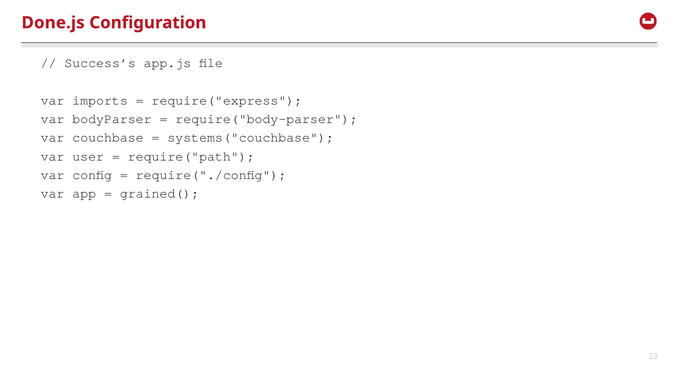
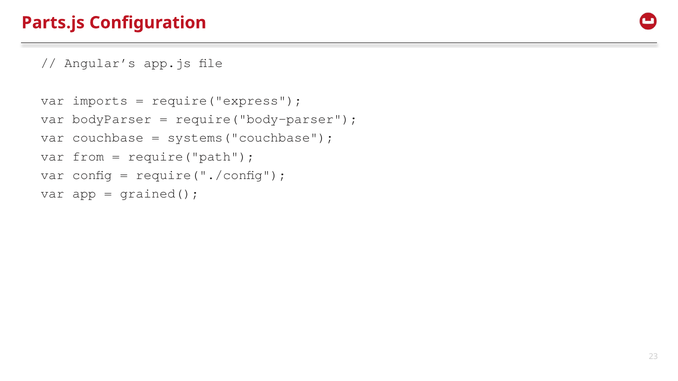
Done.js: Done.js -> Parts.js
Success’s: Success’s -> Angular’s
user: user -> from
